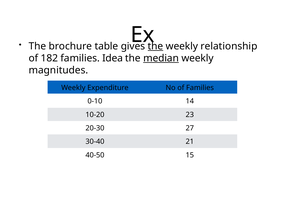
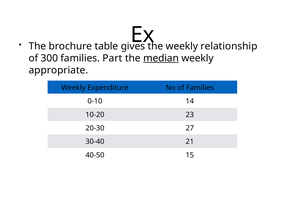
the at (155, 46) underline: present -> none
182: 182 -> 300
Idea: Idea -> Part
magnitudes: magnitudes -> appropriate
